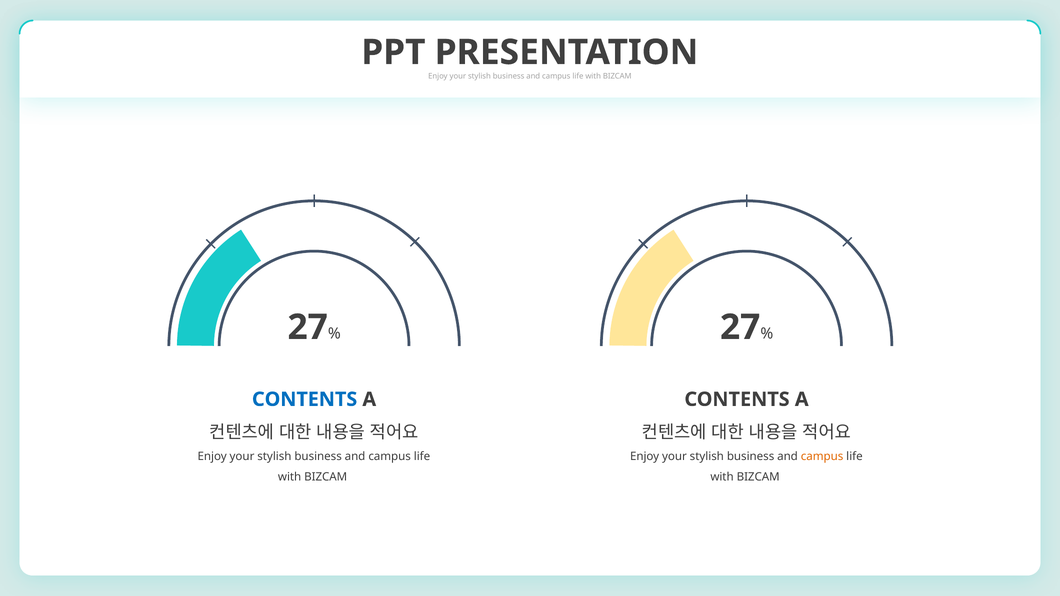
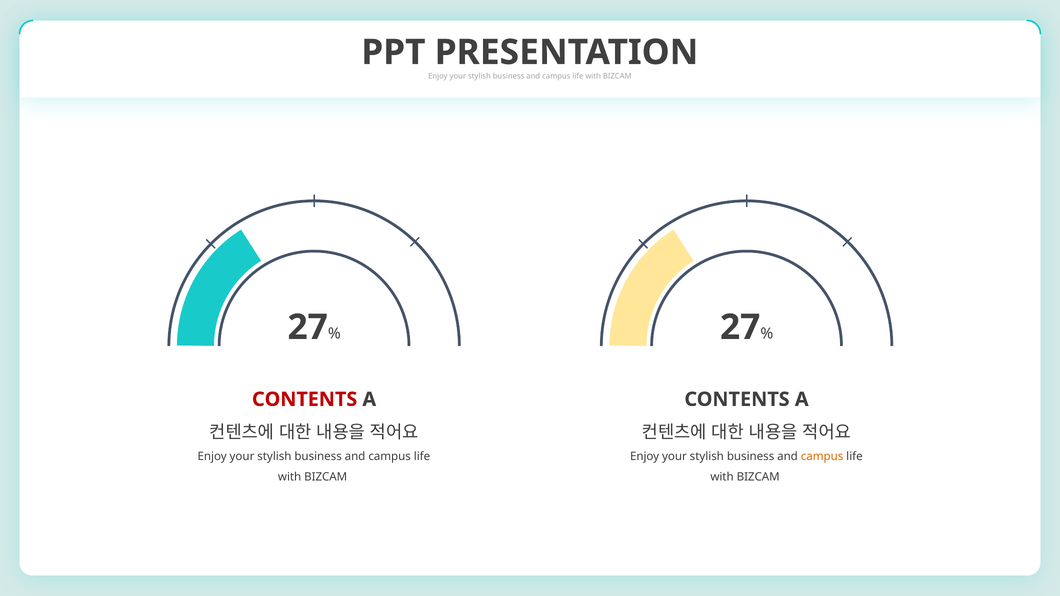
CONTENTS at (305, 400) colour: blue -> red
